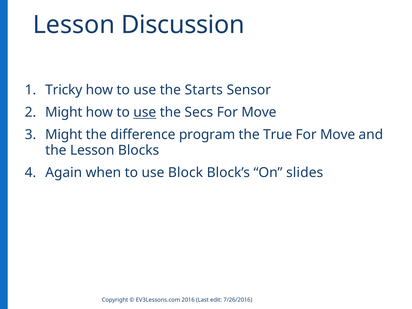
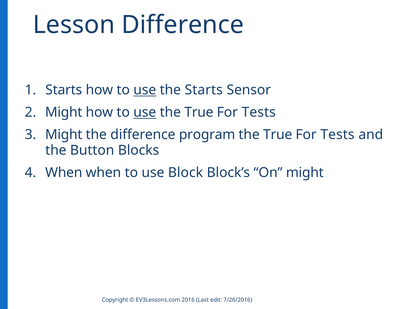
Lesson Discussion: Discussion -> Difference
Tricky at (64, 90): Tricky -> Starts
use at (145, 90) underline: none -> present
Secs at (199, 112): Secs -> True
Move at (259, 112): Move -> Tests
Move at (338, 135): Move -> Tests
the Lesson: Lesson -> Button
Again at (64, 173): Again -> When
On slides: slides -> might
